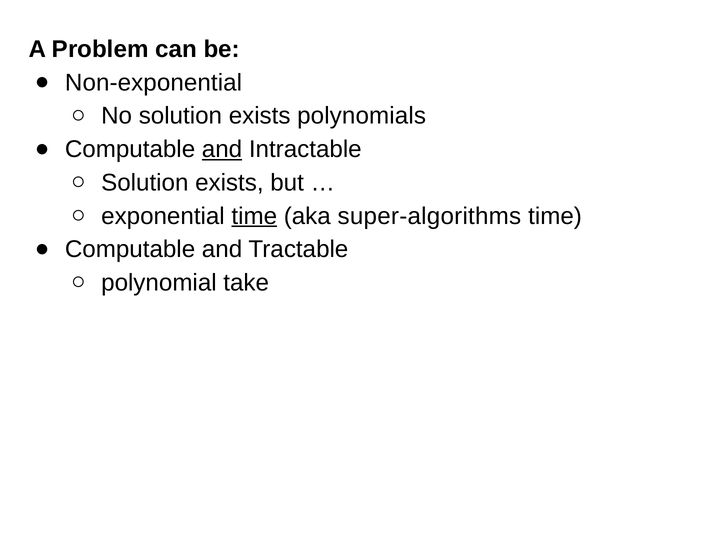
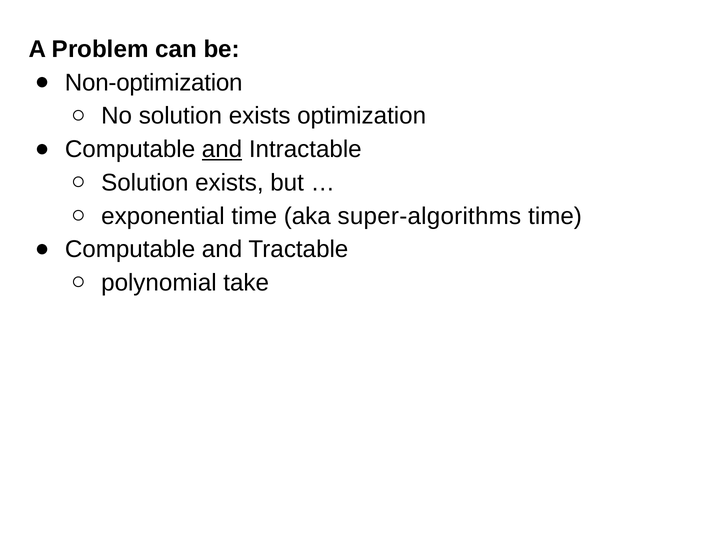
Non-exponential: Non-exponential -> Non-optimization
polynomials: polynomials -> optimization
time at (254, 216) underline: present -> none
